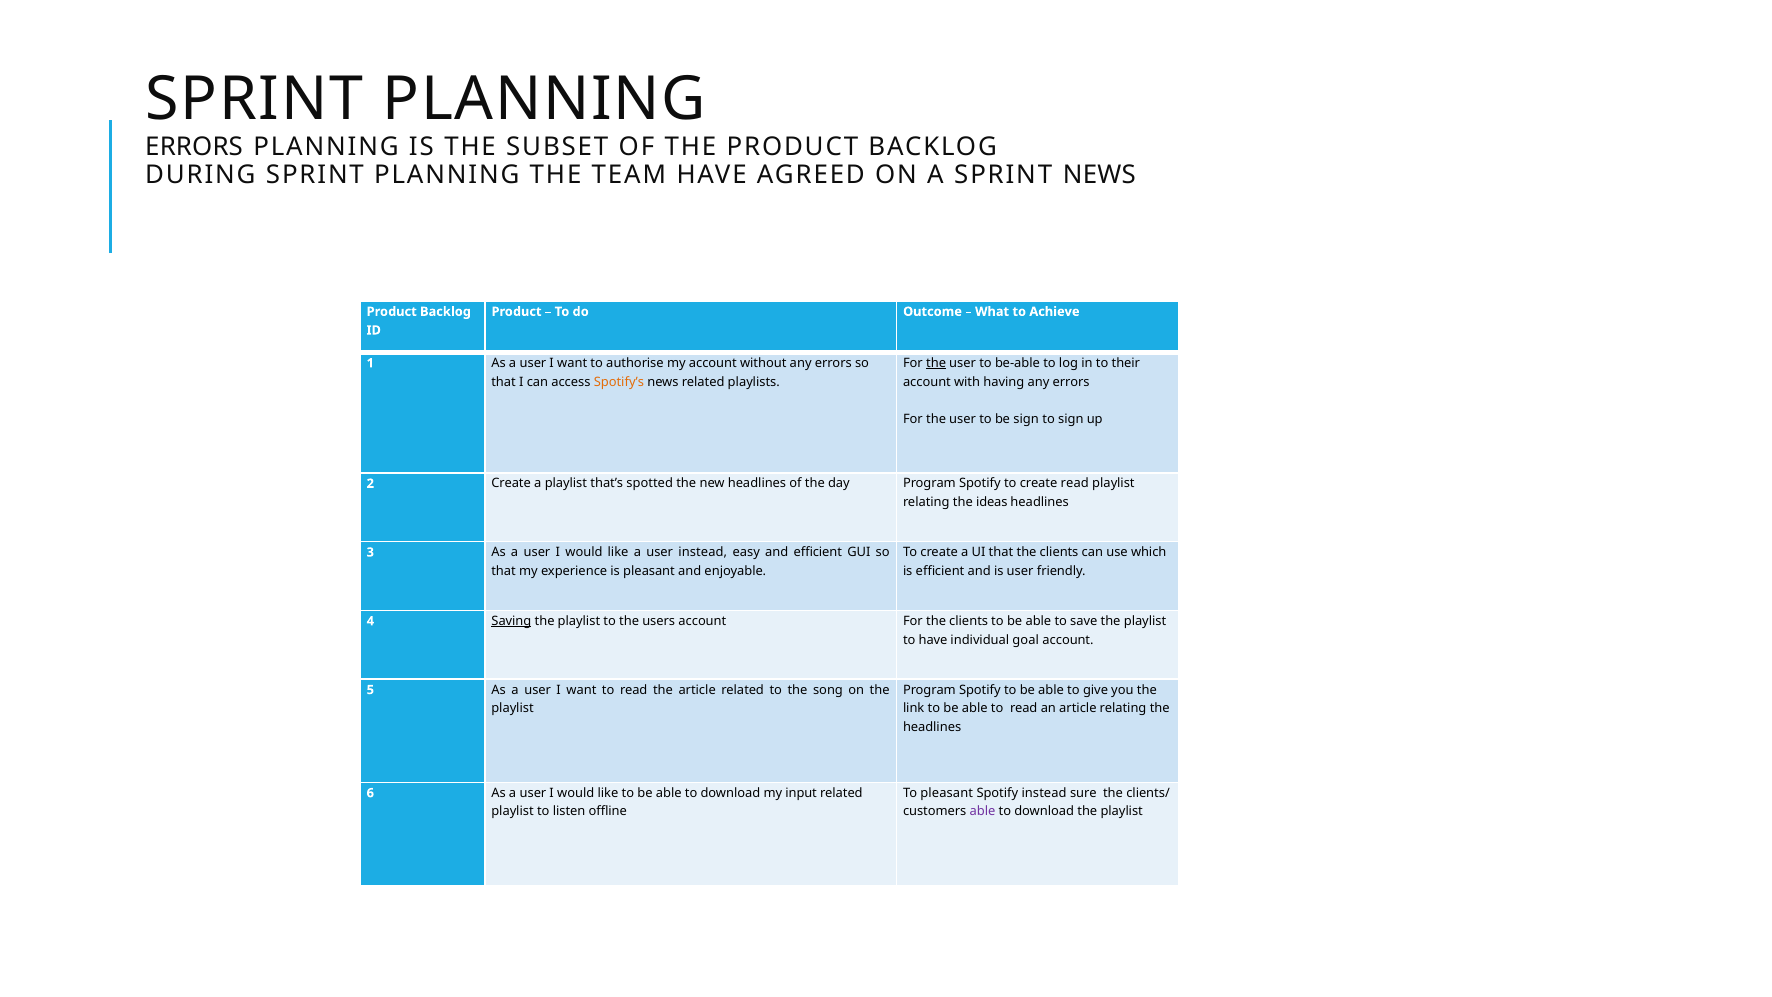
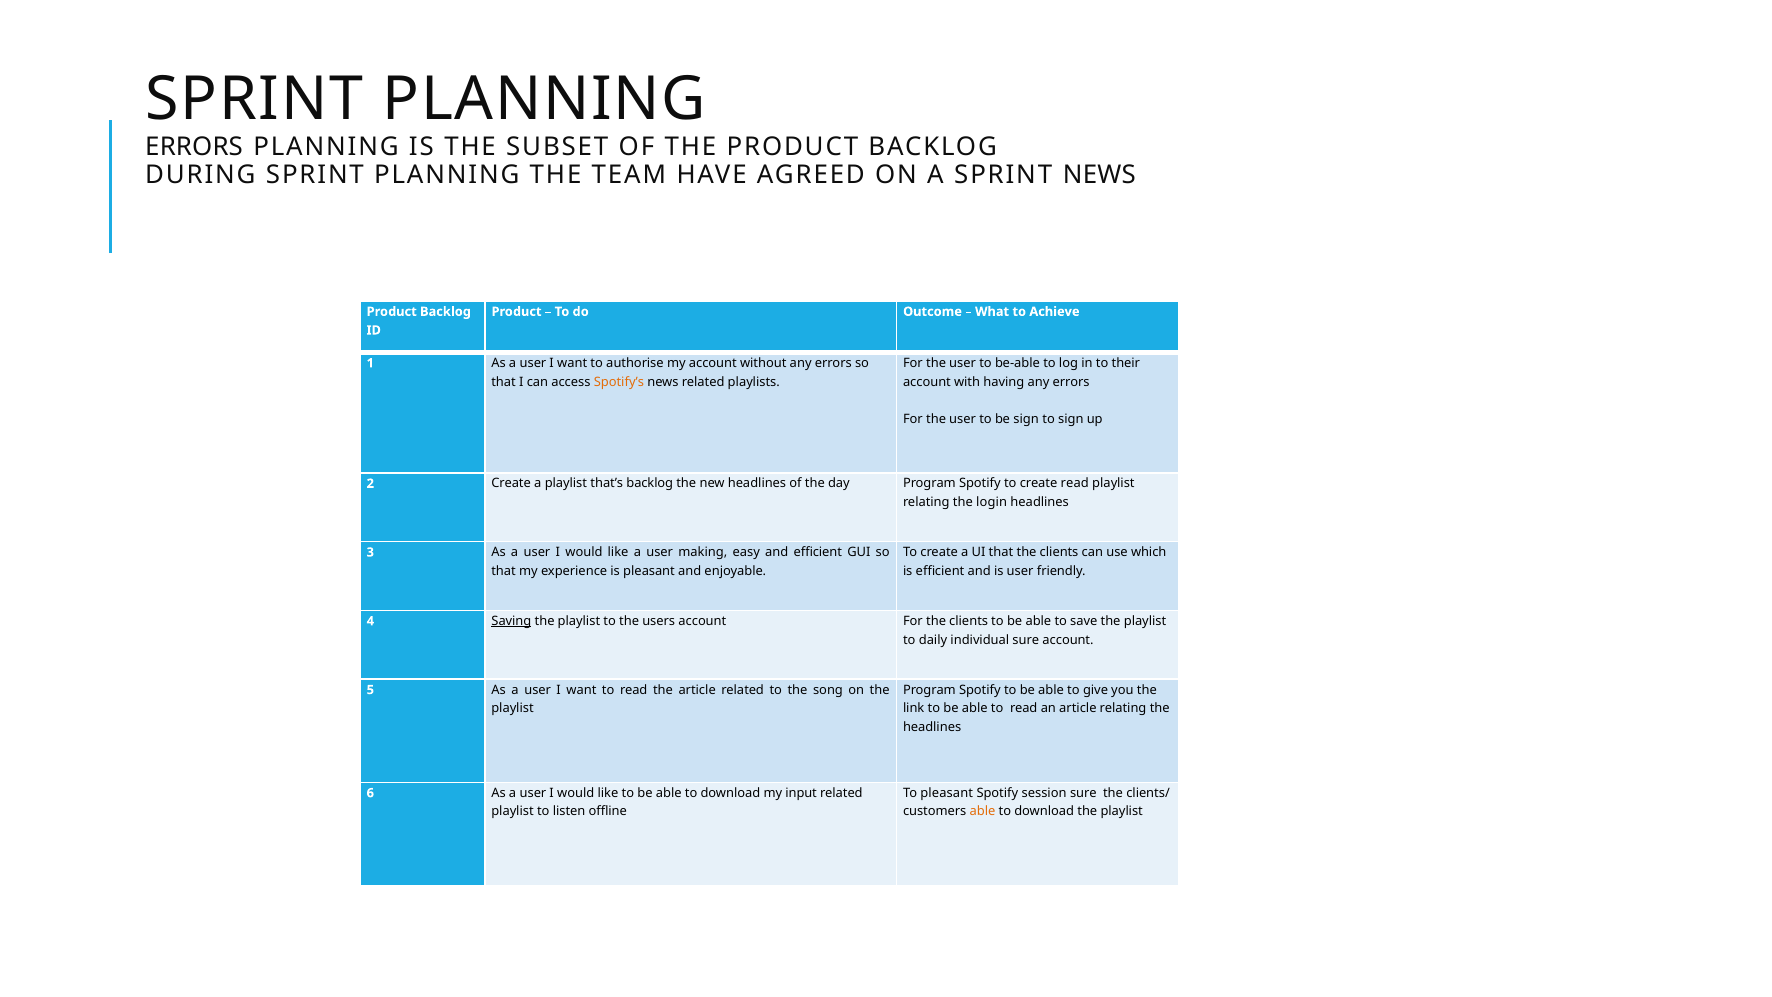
the at (936, 363) underline: present -> none
that’s spotted: spotted -> backlog
ideas: ideas -> login
user instead: instead -> making
to have: have -> daily
individual goal: goal -> sure
Spotify instead: instead -> session
able at (983, 811) colour: purple -> orange
